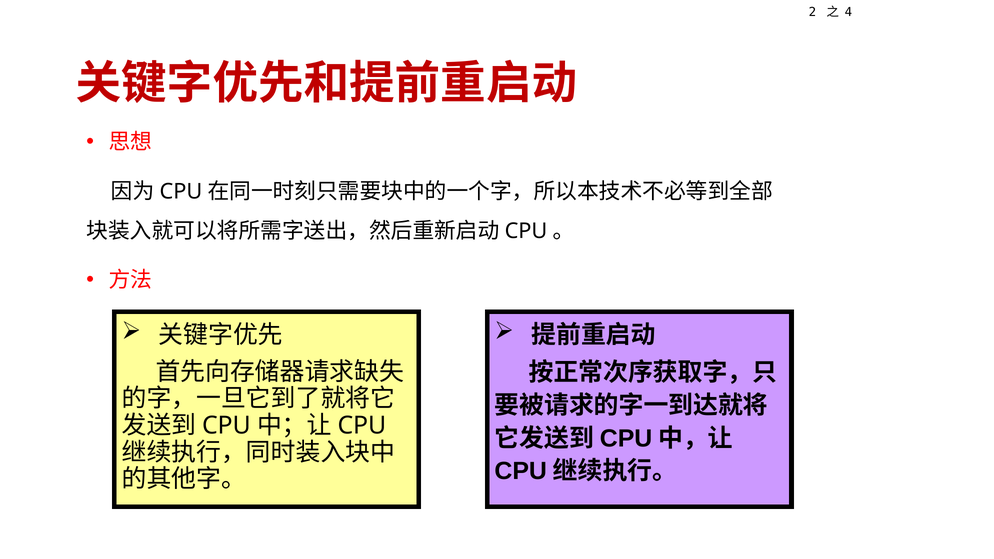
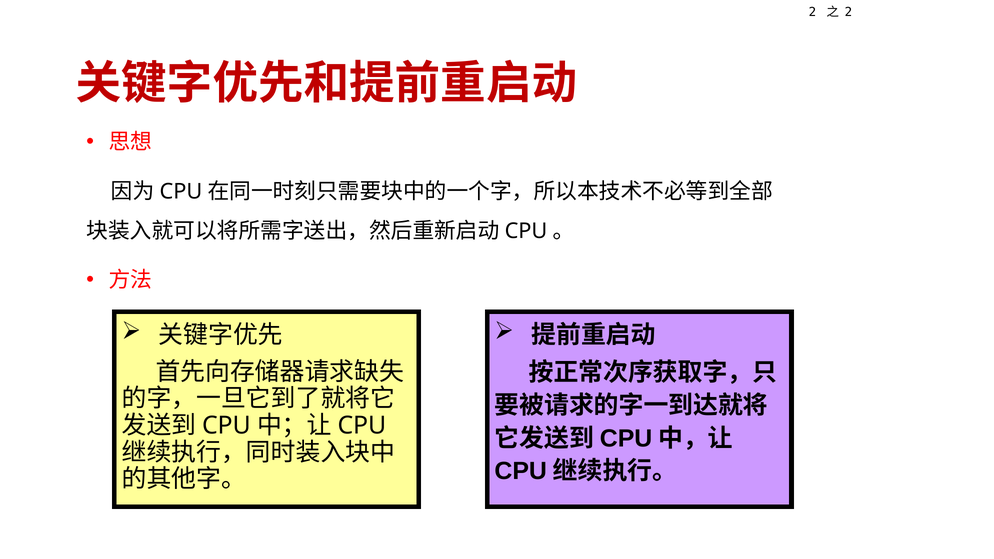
4 at (848, 12): 4 -> 2
